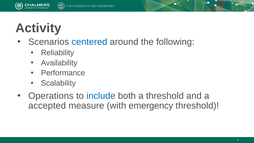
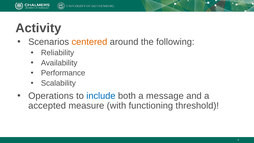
centered colour: blue -> orange
a threshold: threshold -> message
emergency: emergency -> functioning
